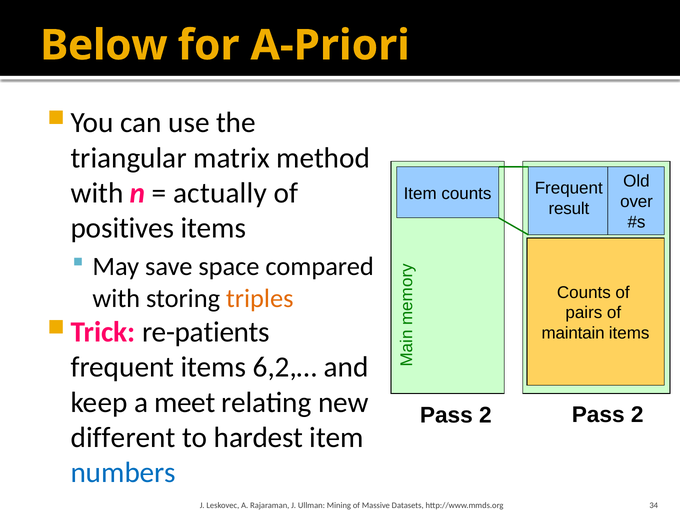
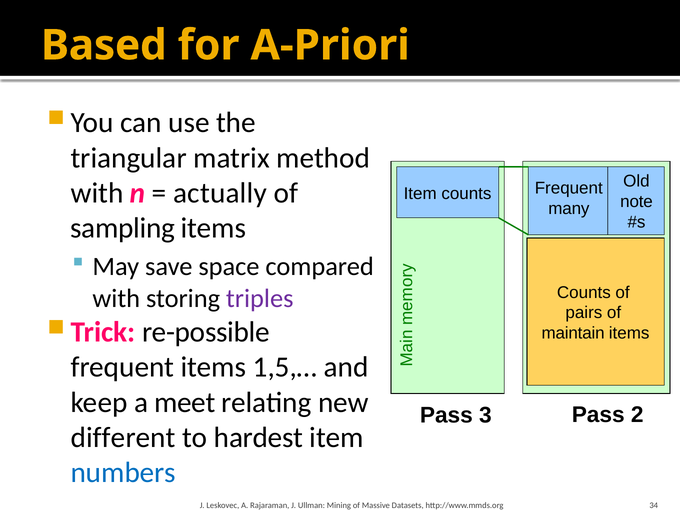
Below: Below -> Based
over: over -> note
result: result -> many
positives: positives -> sampling
triples colour: orange -> purple
re-patients: re-patients -> re-possible
6,2,…: 6,2,… -> 1,5,…
2 at (485, 415): 2 -> 3
